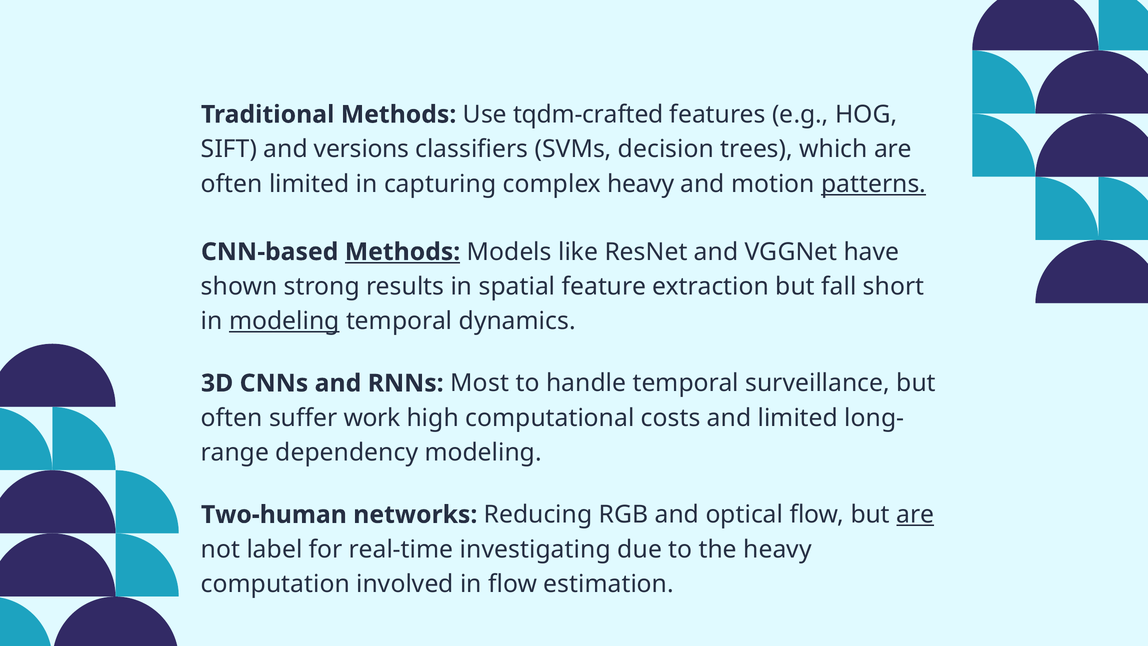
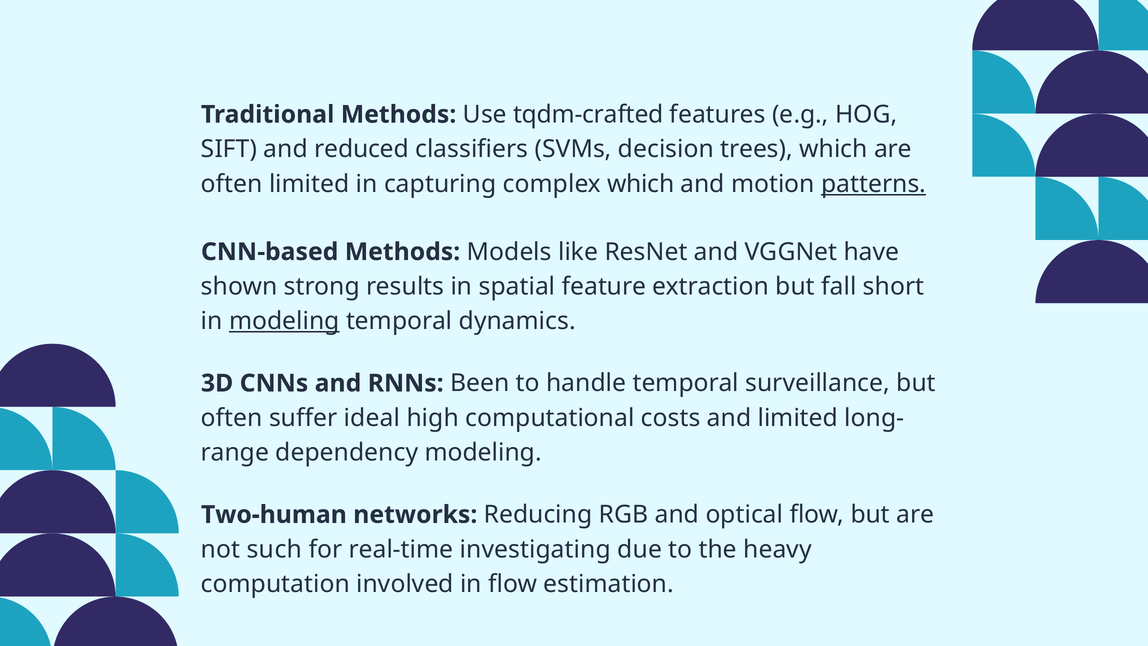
versions: versions -> reduced
complex heavy: heavy -> which
Methods at (403, 252) underline: present -> none
Most: Most -> Been
work: work -> ideal
are at (915, 515) underline: present -> none
label: label -> such
